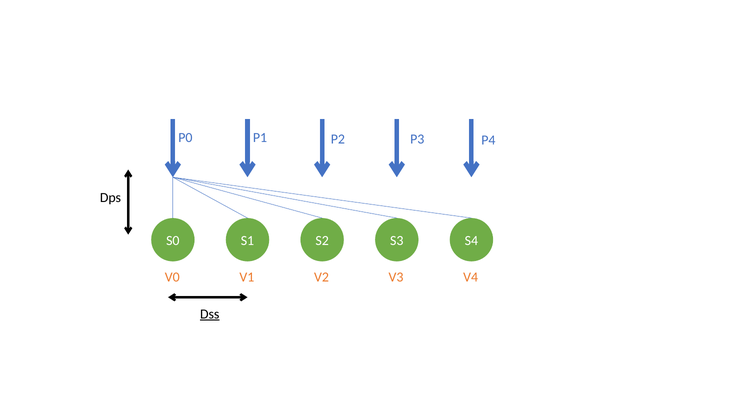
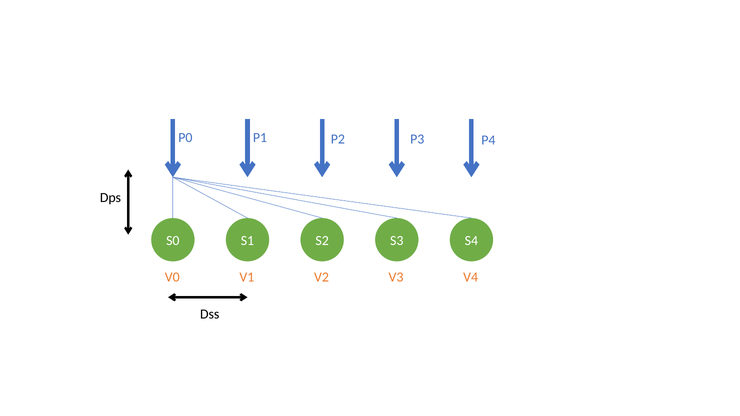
Dss underline: present -> none
